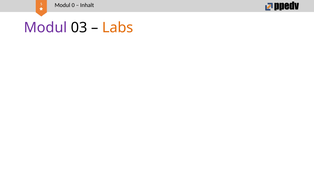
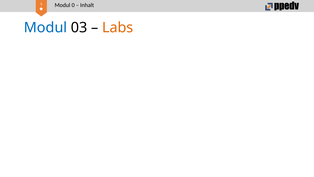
Modul at (46, 28) colour: purple -> blue
